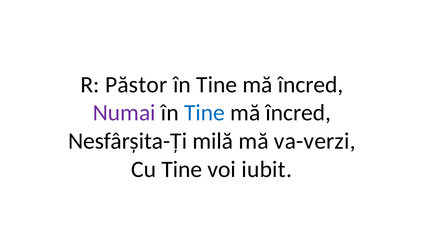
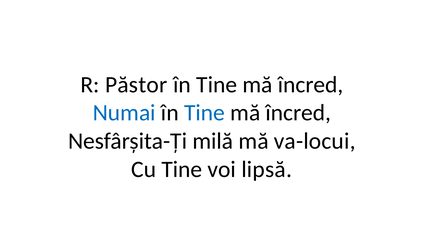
Numai colour: purple -> blue
va-verzi: va-verzi -> va-locui
iubit: iubit -> lipsă
